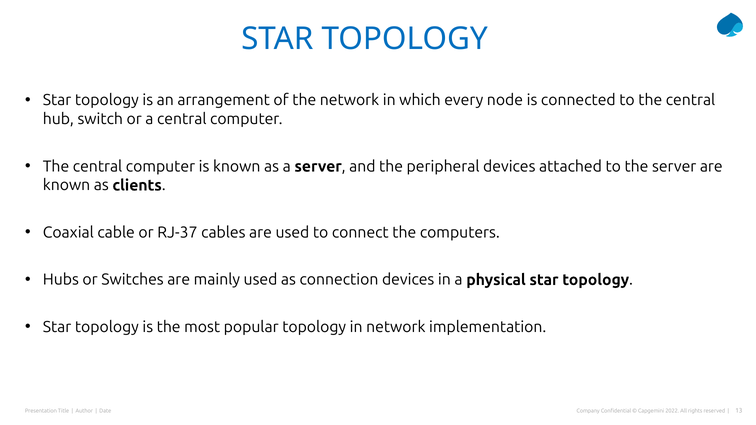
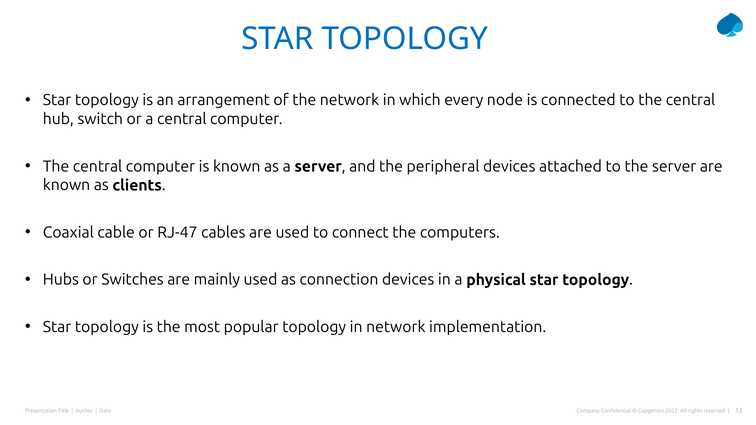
RJ-37: RJ-37 -> RJ-47
